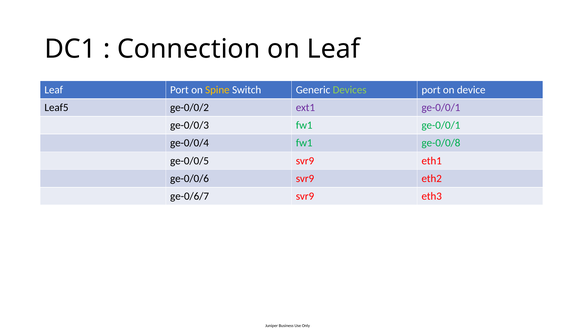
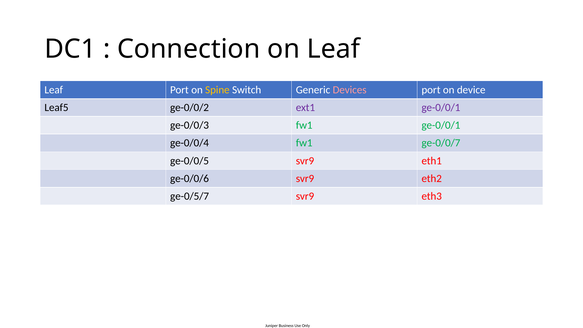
Devices colour: light green -> pink
ge-0/0/8: ge-0/0/8 -> ge-0/0/7
ge-0/6/7: ge-0/6/7 -> ge-0/5/7
